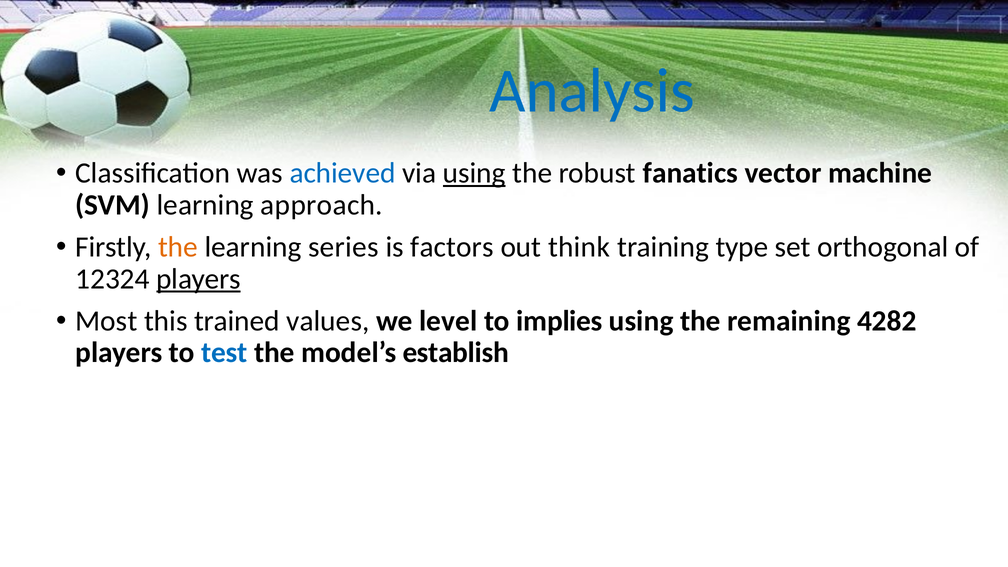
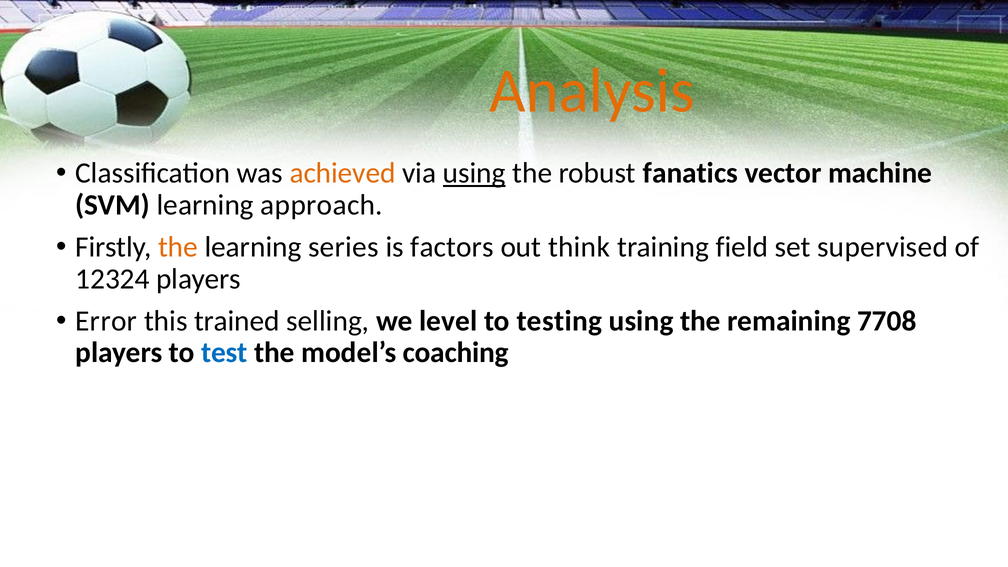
Analysis colour: blue -> orange
achieved colour: blue -> orange
type: type -> field
orthogonal: orthogonal -> supervised
players at (199, 279) underline: present -> none
Most: Most -> Error
values: values -> selling
implies: implies -> testing
4282: 4282 -> 7708
establish: establish -> coaching
